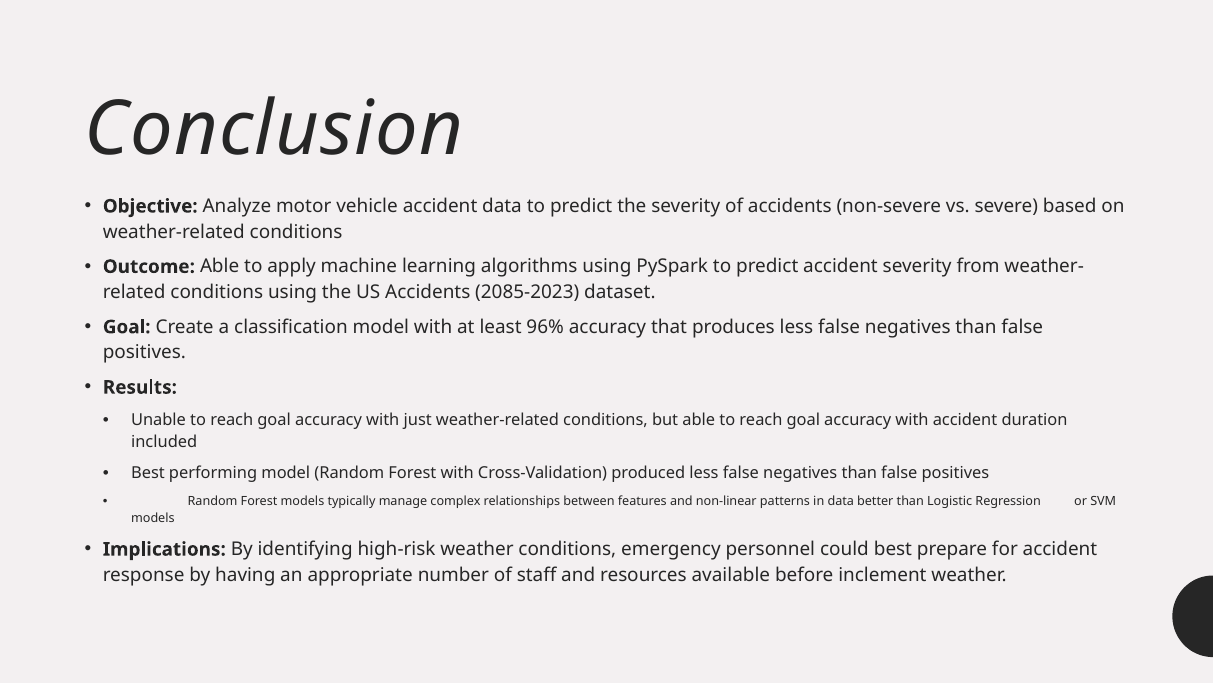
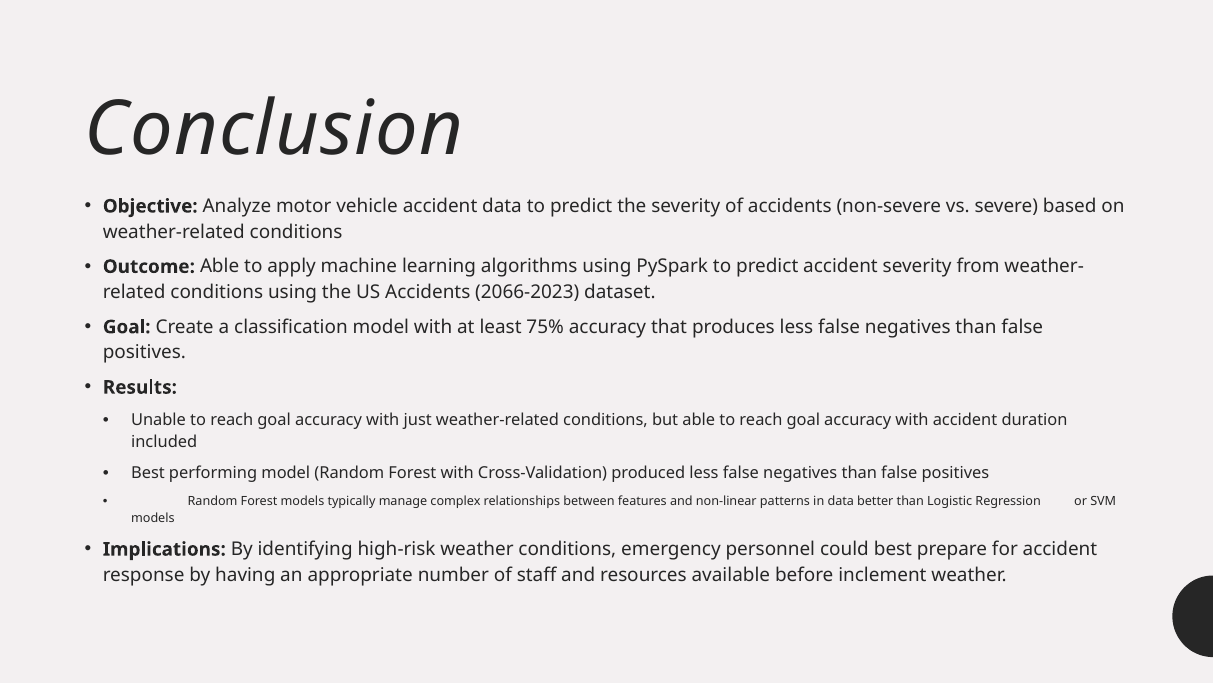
2085-2023: 2085-2023 -> 2066-2023
96%: 96% -> 75%
